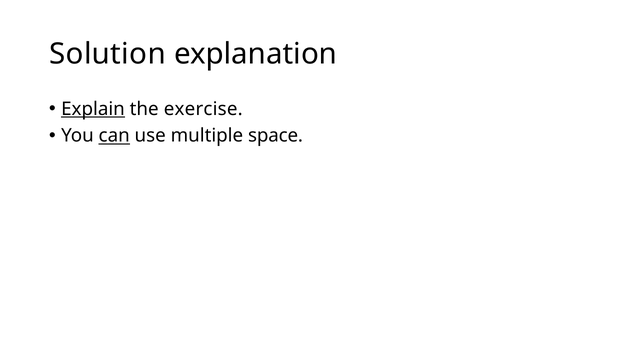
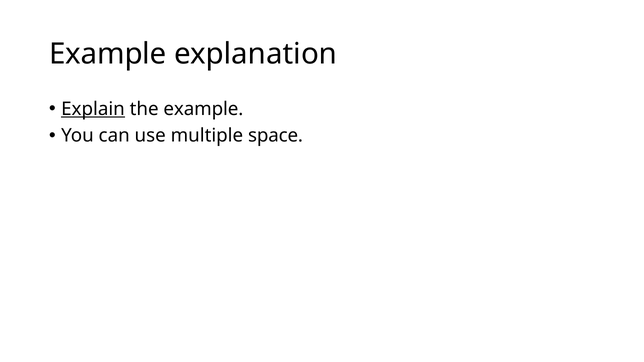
Solution at (108, 54): Solution -> Example
the exercise: exercise -> example
can underline: present -> none
